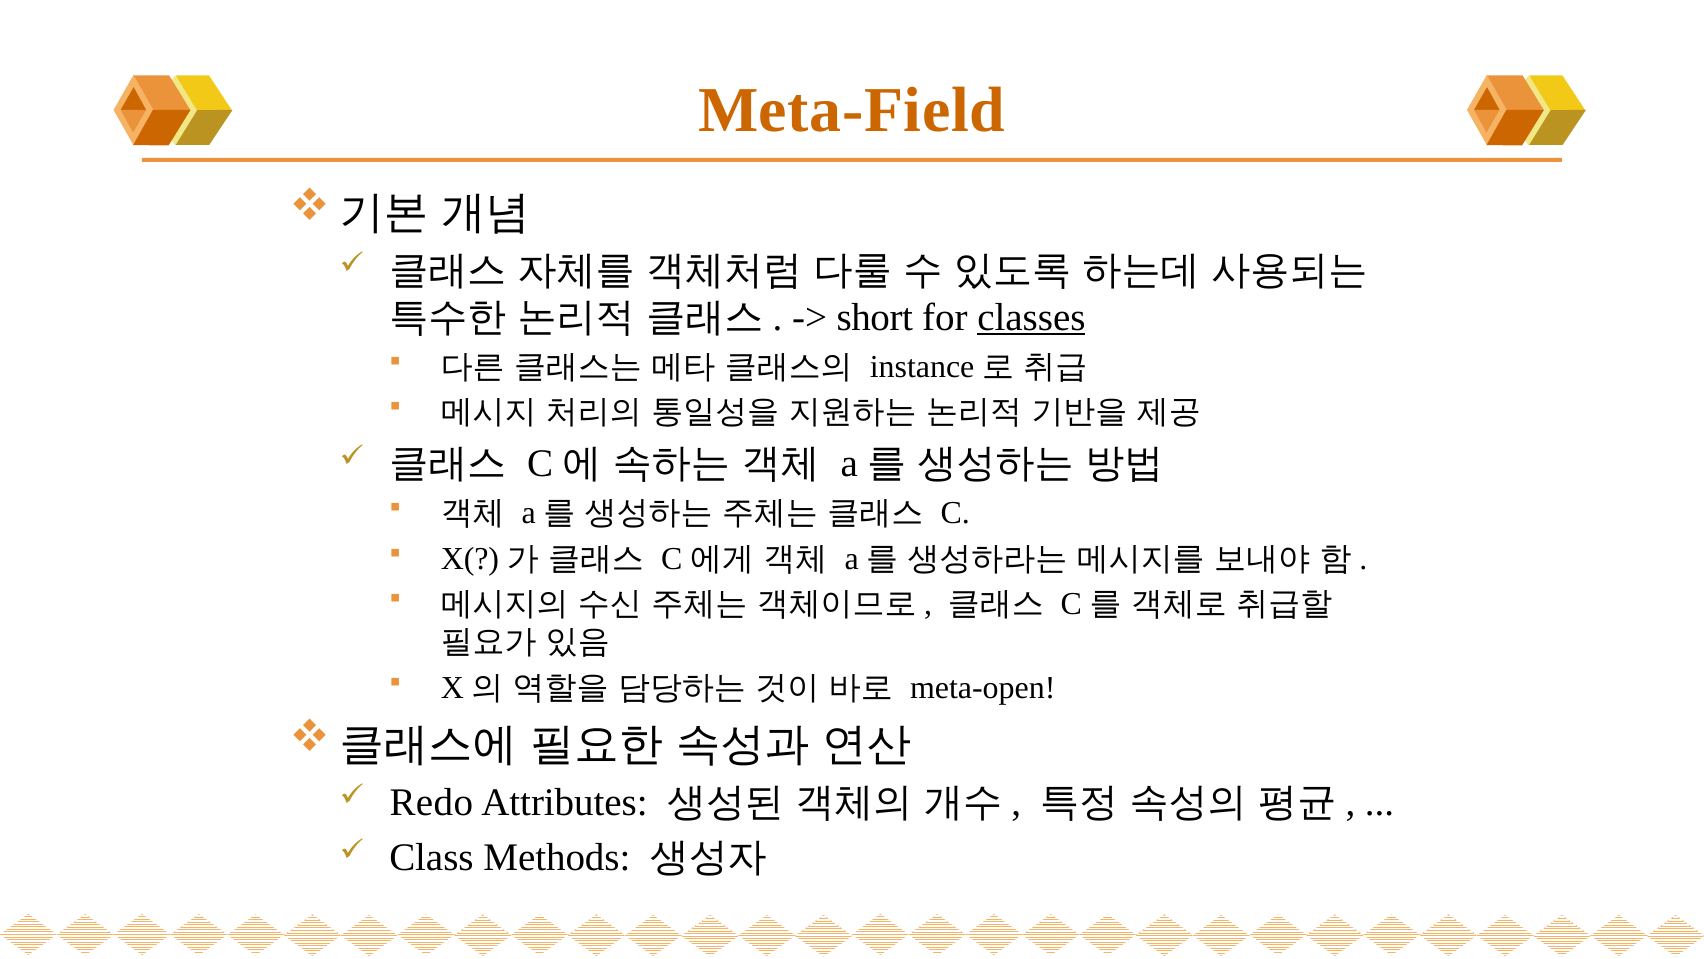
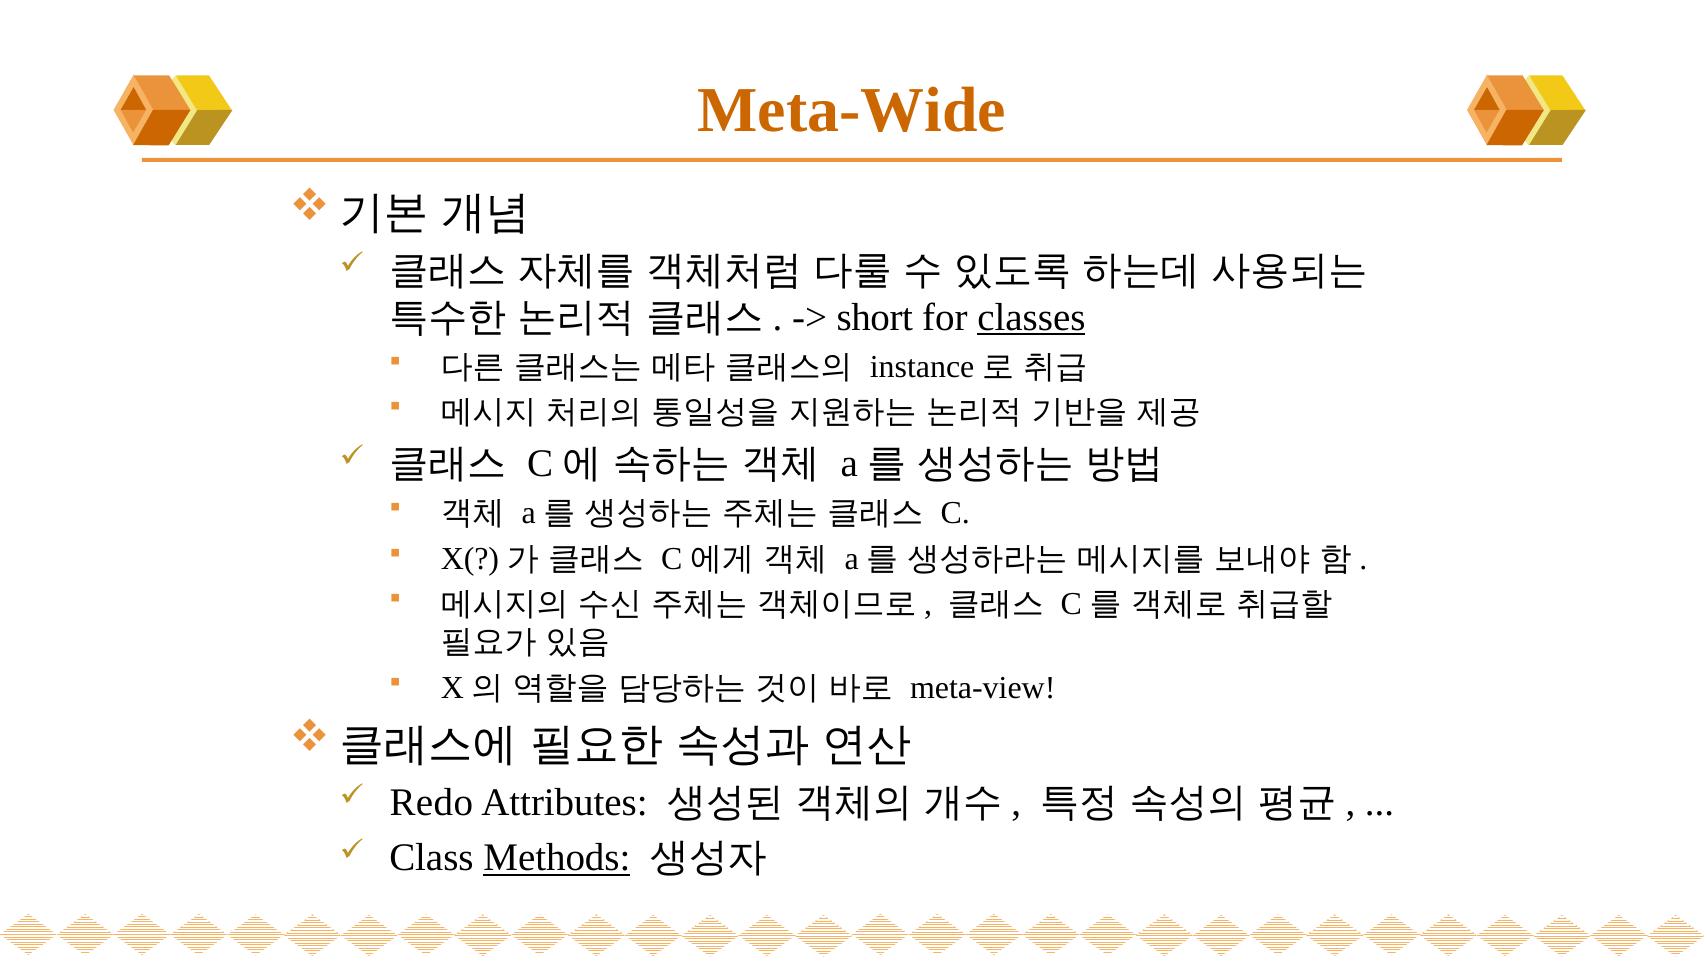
Meta-Field: Meta-Field -> Meta-Wide
meta-open: meta-open -> meta-view
Methods underline: none -> present
